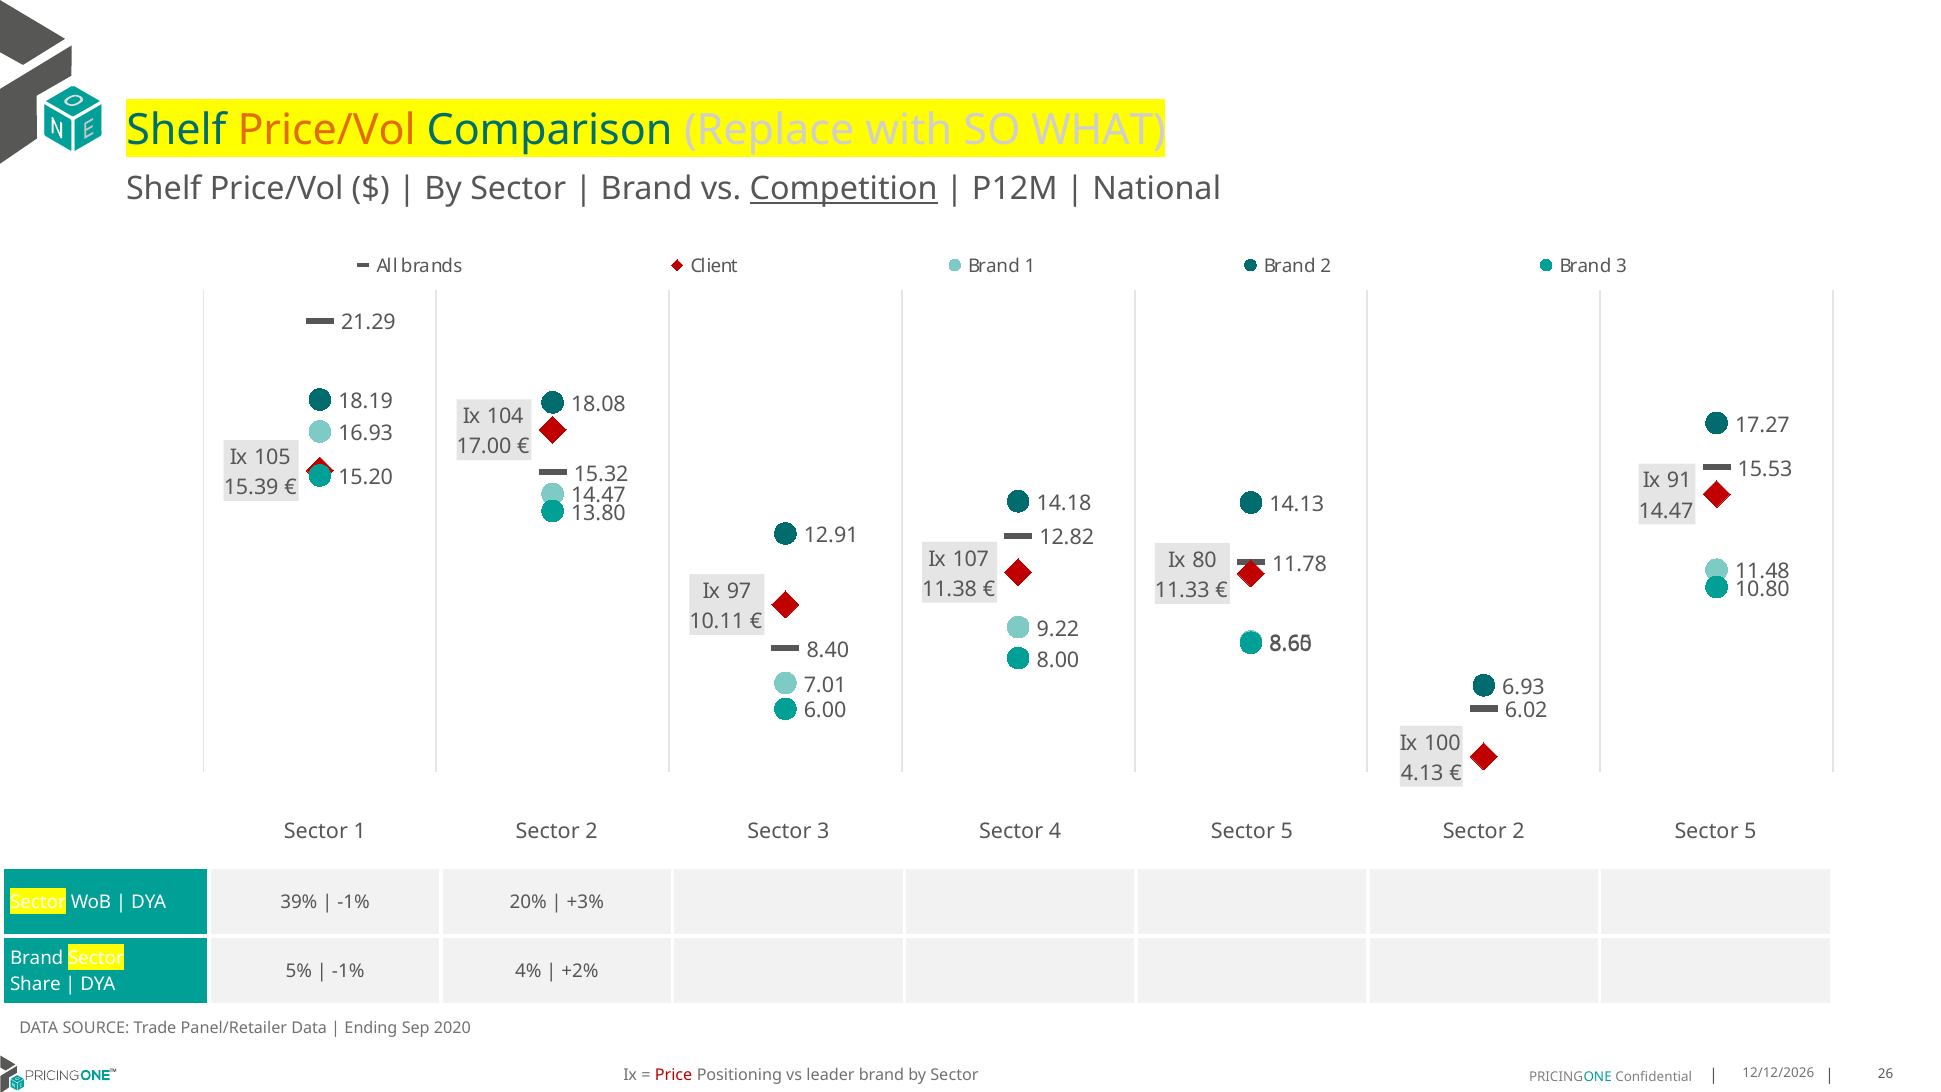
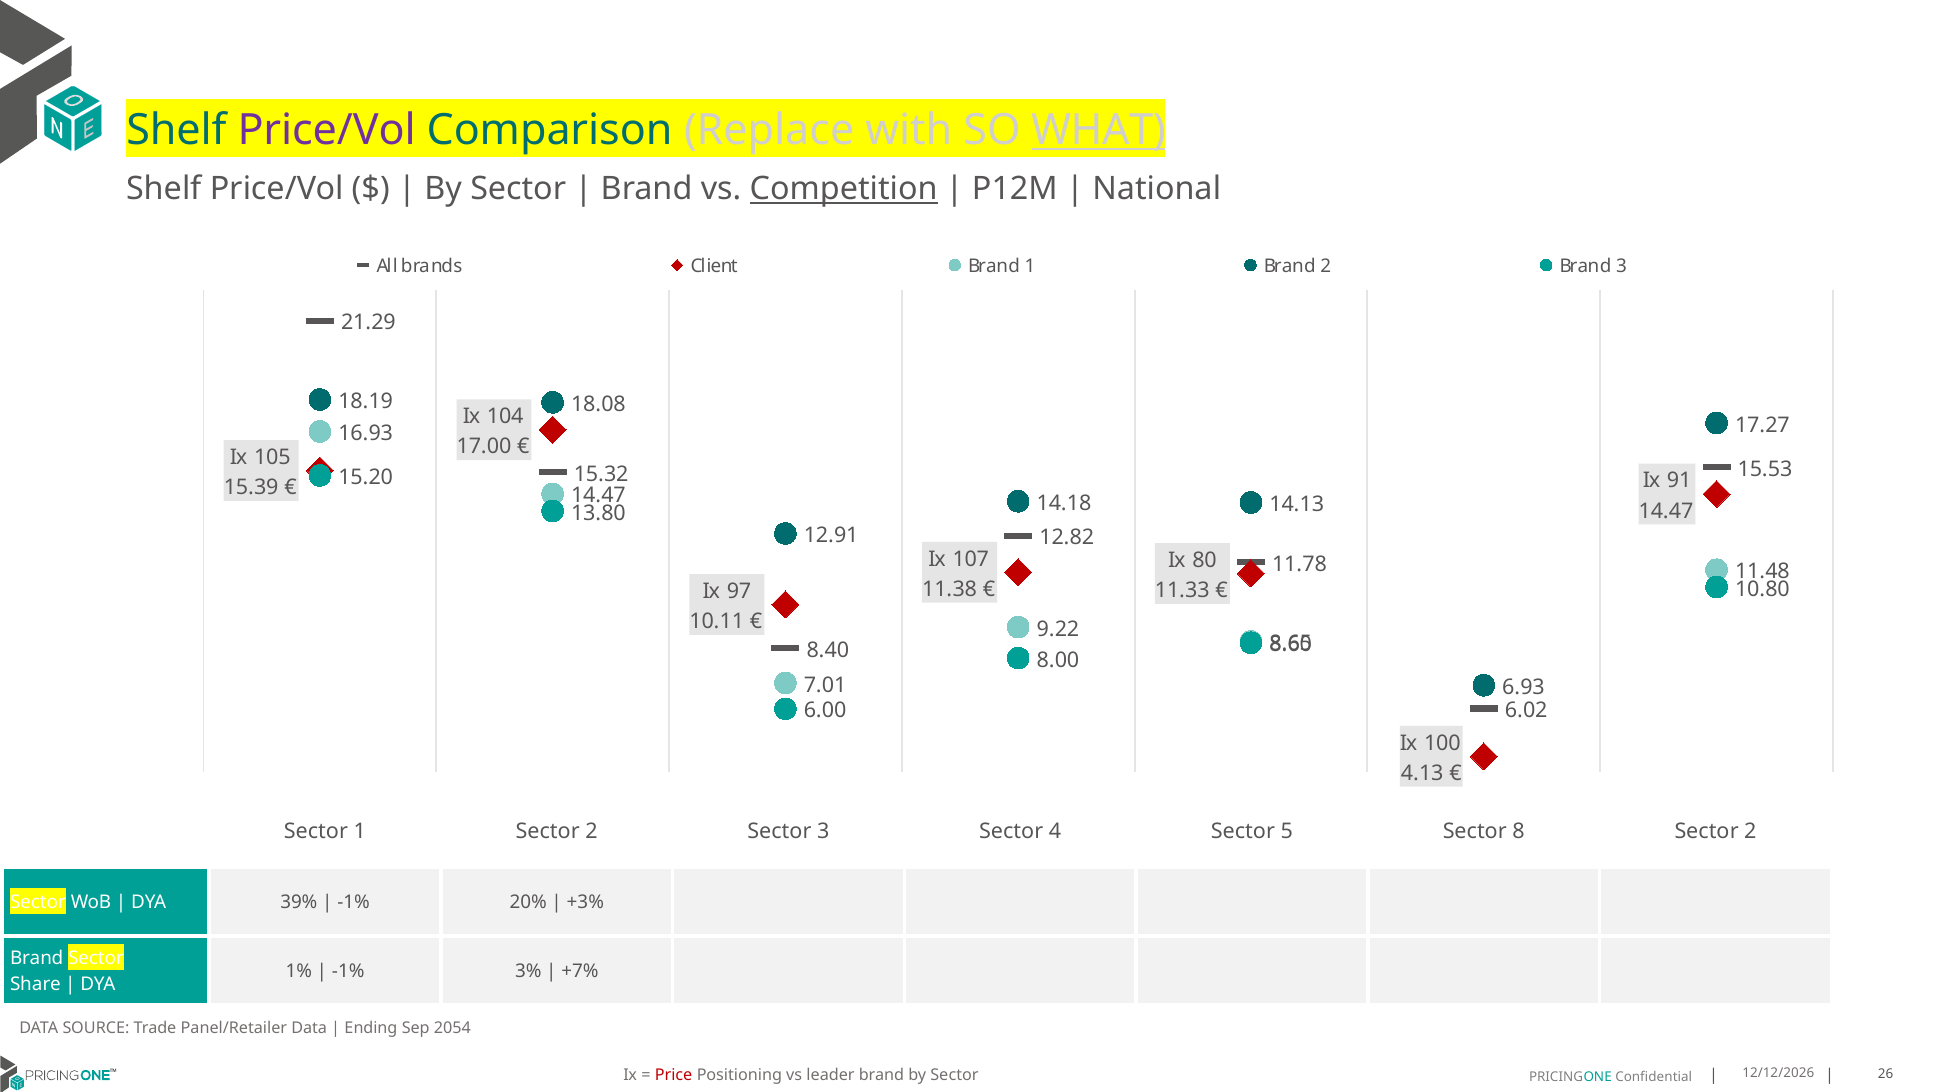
Price/Vol at (327, 130) colour: orange -> purple
WHAT underline: none -> present
5 Sector 2: 2 -> 8
5 at (1750, 831): 5 -> 2
5%: 5% -> 1%
4%: 4% -> 3%
+2%: +2% -> +7%
2020: 2020 -> 2054
